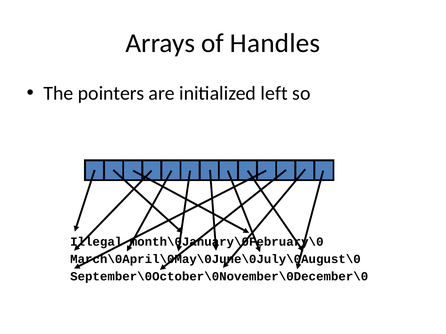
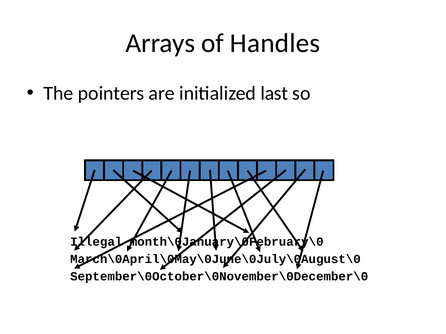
left: left -> last
